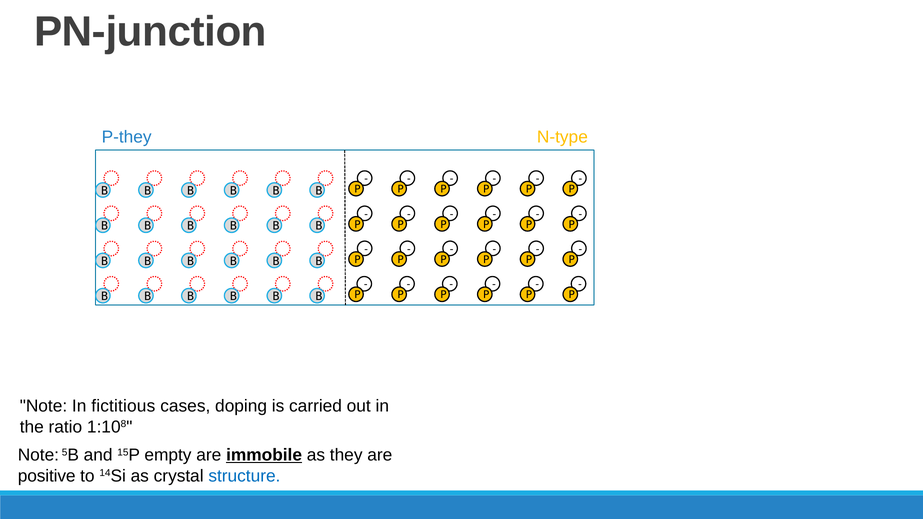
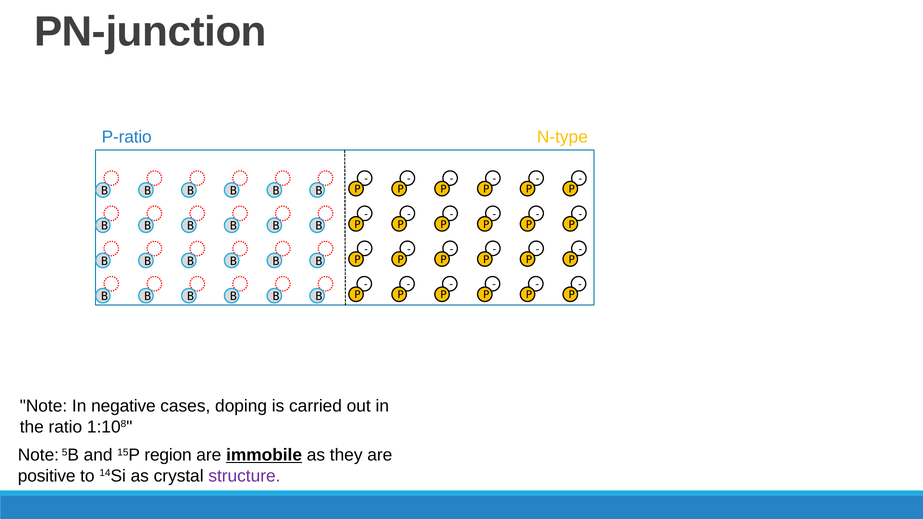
P-they: P-they -> P-ratio
fictitious: fictitious -> negative
empty: empty -> region
structure colour: blue -> purple
